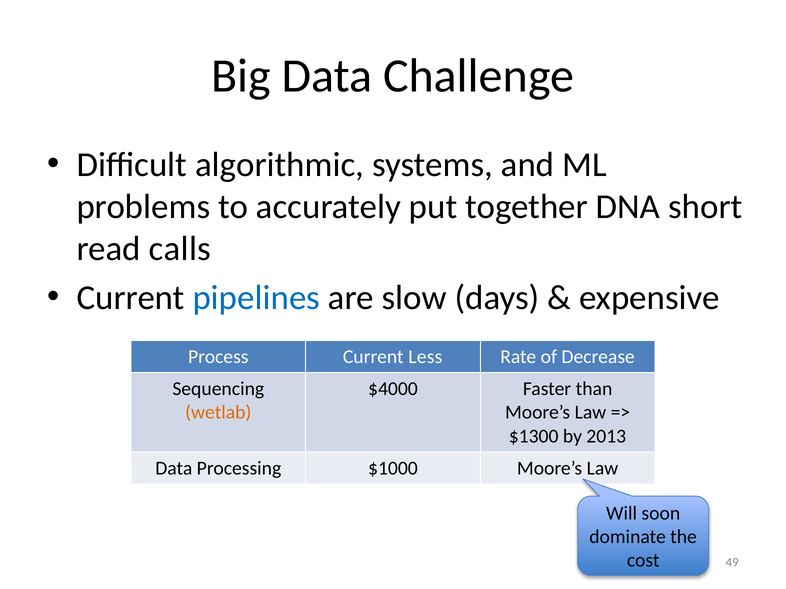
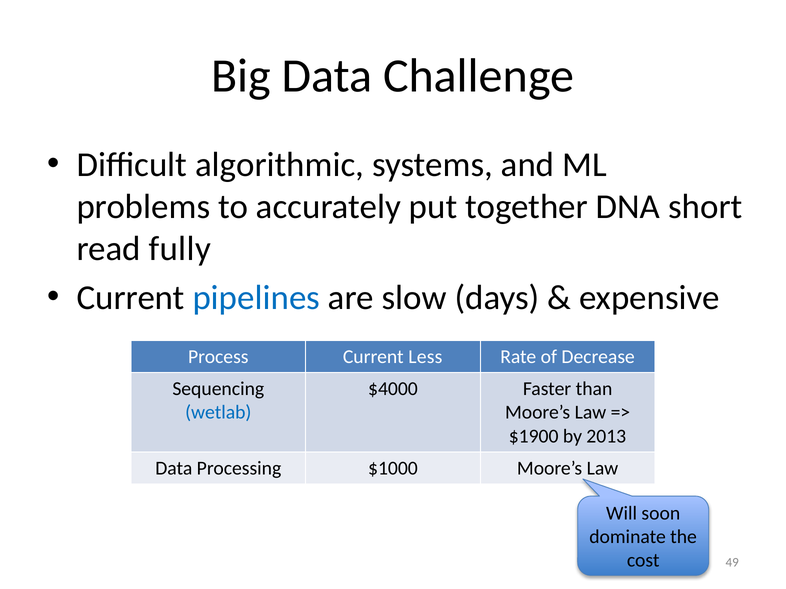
calls: calls -> fully
wetlab colour: orange -> blue
$1300: $1300 -> $1900
